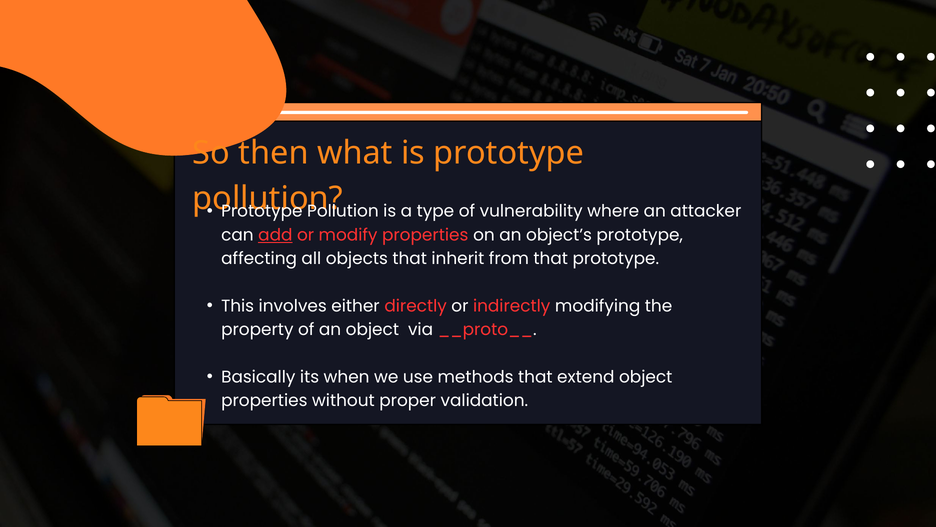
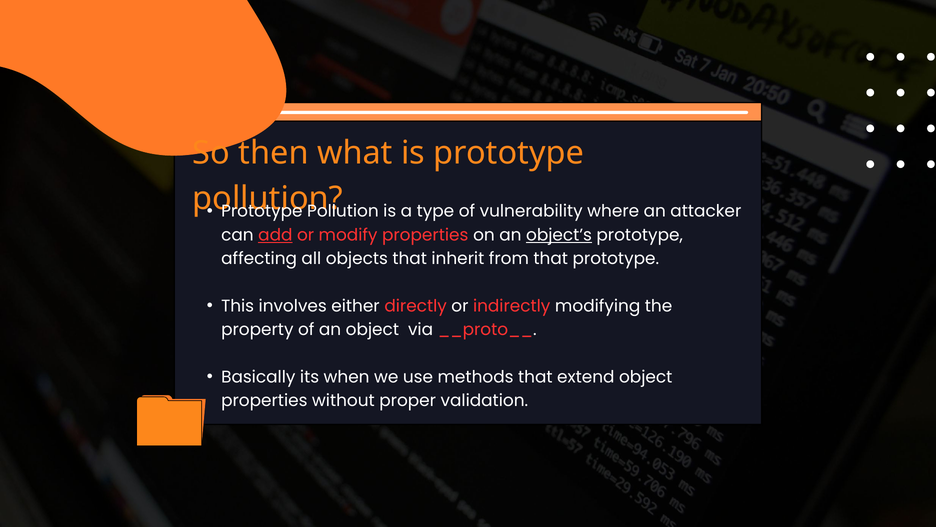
object’s underline: none -> present
